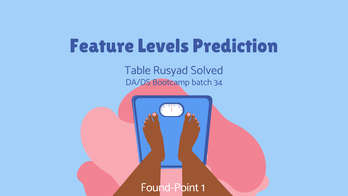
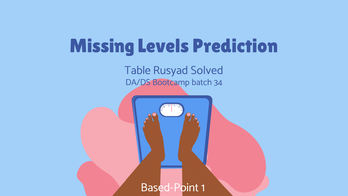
Feature: Feature -> Missing
Found-Point: Found-Point -> Based-Point
